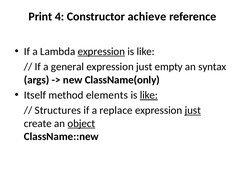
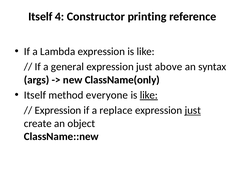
Print at (40, 17): Print -> Itself
achieve: achieve -> printing
expression at (101, 51) underline: present -> none
empty: empty -> above
elements: elements -> everyone
Structures at (58, 110): Structures -> Expression
object underline: present -> none
